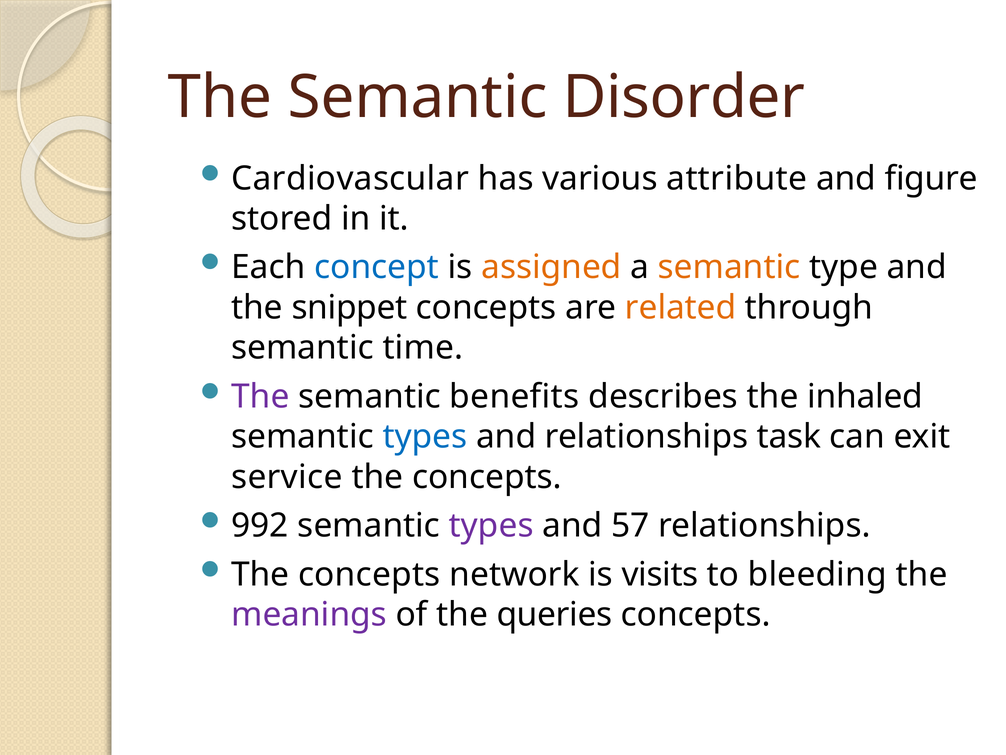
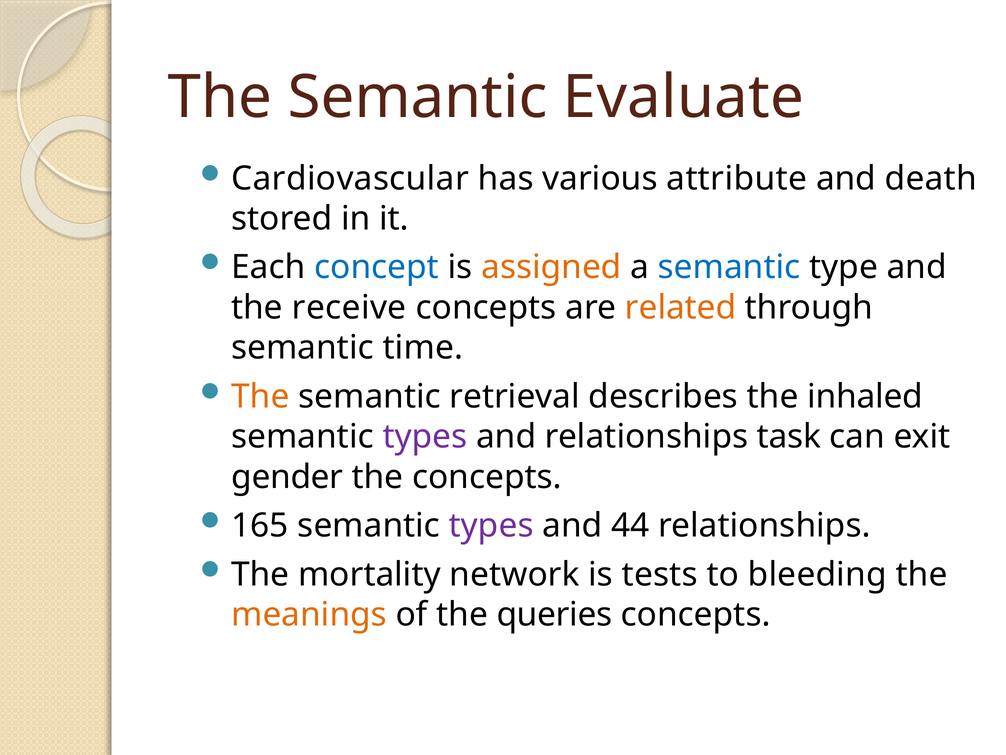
Disorder: Disorder -> Evaluate
figure: figure -> death
semantic at (729, 267) colour: orange -> blue
snippet: snippet -> receive
The at (260, 396) colour: purple -> orange
benefits: benefits -> retrieval
types at (425, 437) colour: blue -> purple
service: service -> gender
992: 992 -> 165
57: 57 -> 44
concepts at (369, 574): concepts -> mortality
visits: visits -> tests
meanings colour: purple -> orange
